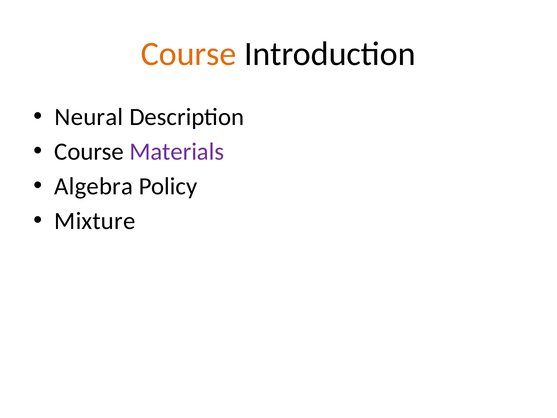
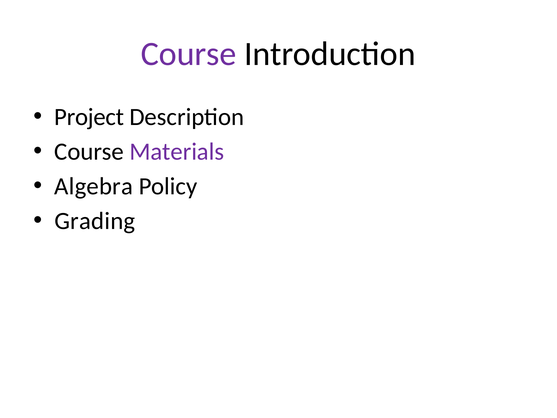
Course at (189, 54) colour: orange -> purple
Neural: Neural -> Project
Mixture: Mixture -> Grading
